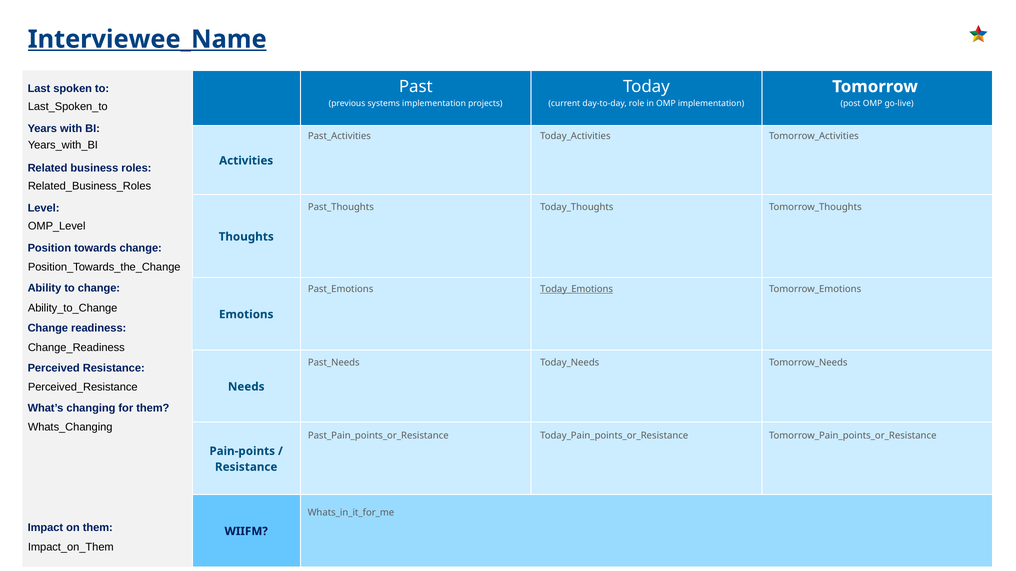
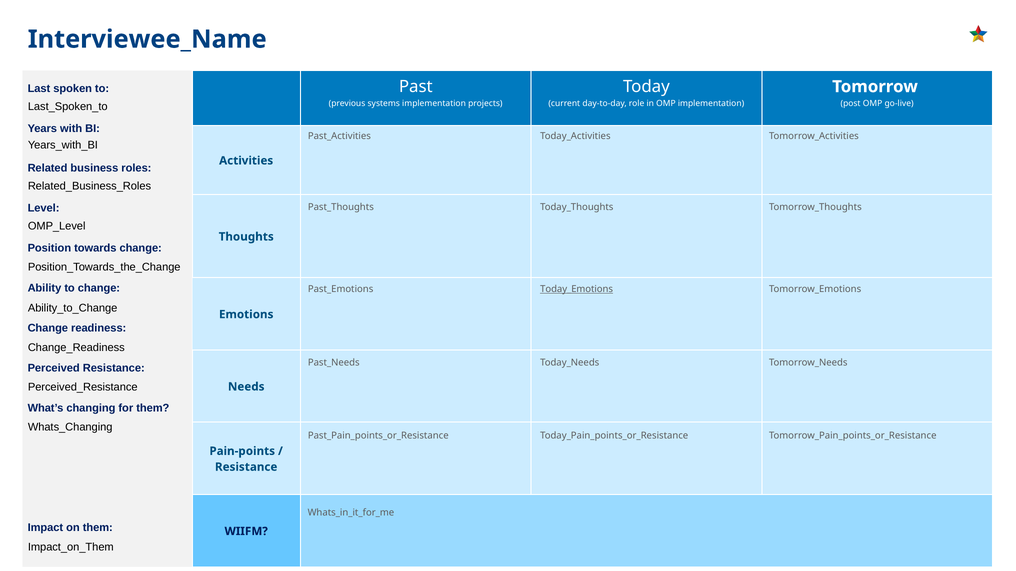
Interviewee_Name underline: present -> none
